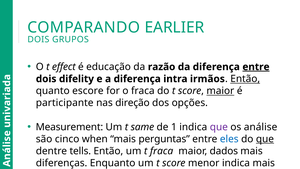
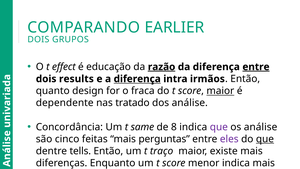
razão underline: none -> present
difelity: difelity -> results
diferença at (137, 79) underline: none -> present
Então at (245, 79) underline: present -> none
escore: escore -> design
participante: participante -> dependente
direção: direção -> tratado
dos opções: opções -> análise
Measurement: Measurement -> Concordância
1: 1 -> 8
when: when -> feitas
eles colour: blue -> purple
t fraca: fraca -> traço
dados: dados -> existe
